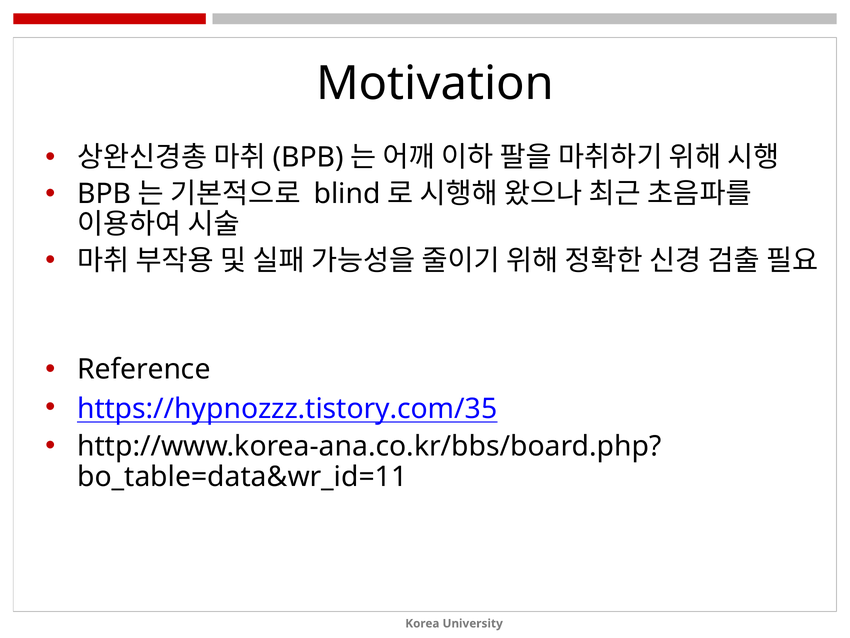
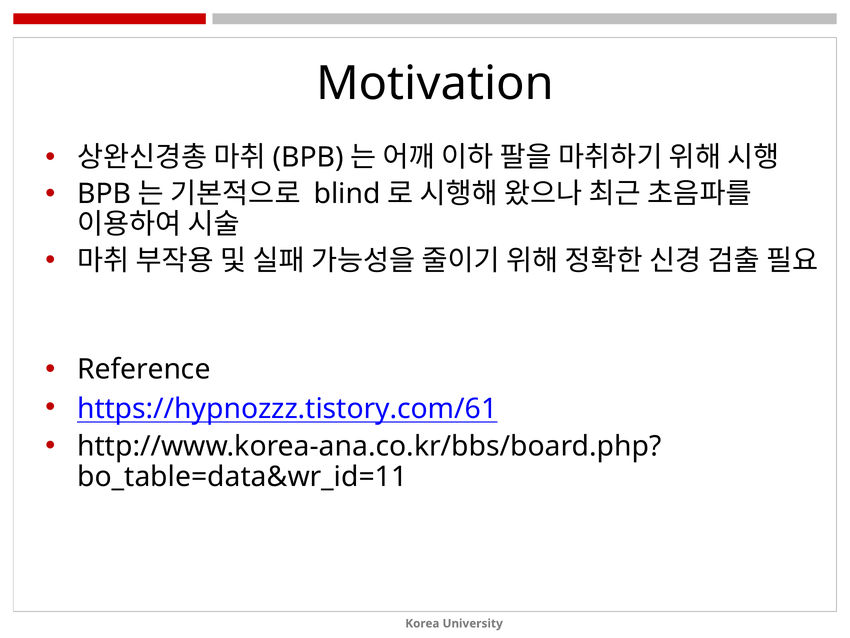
https://hypnozzz.tistory.com/35: https://hypnozzz.tistory.com/35 -> https://hypnozzz.tistory.com/61
